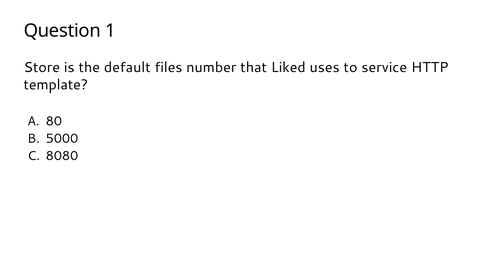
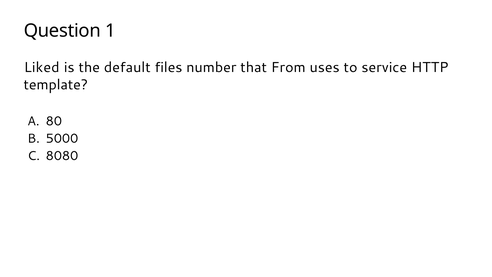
Store: Store -> Liked
Liked: Liked -> From
